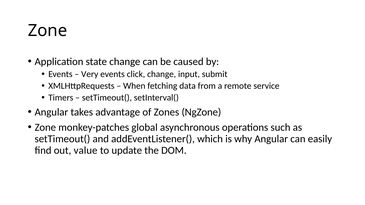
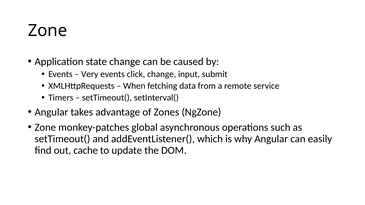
value: value -> cache
